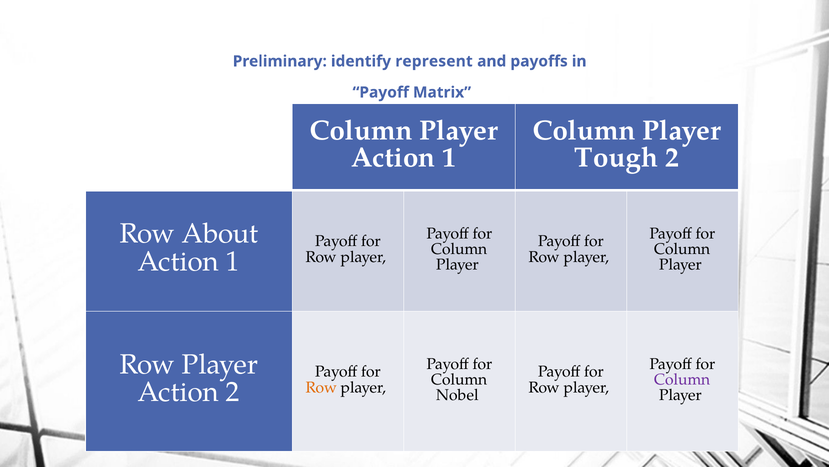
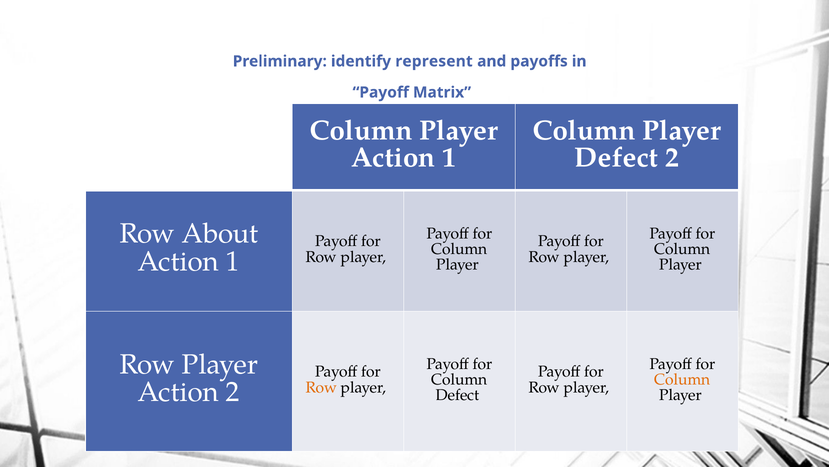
Tough at (616, 158): Tough -> Defect
Column at (682, 379) colour: purple -> orange
Nobel at (457, 395): Nobel -> Defect
